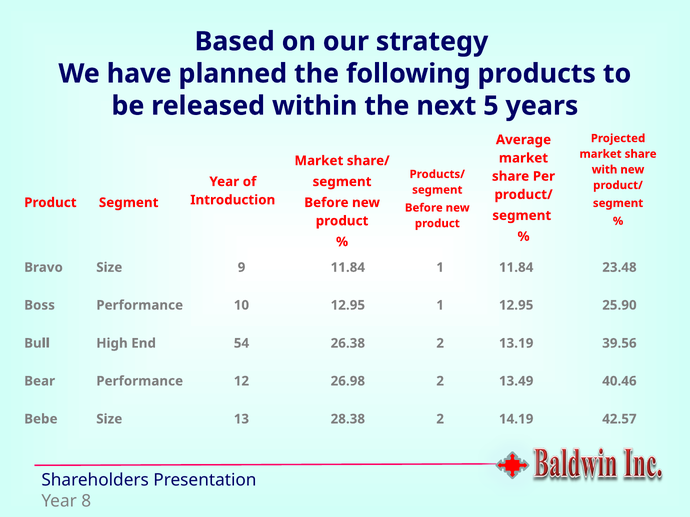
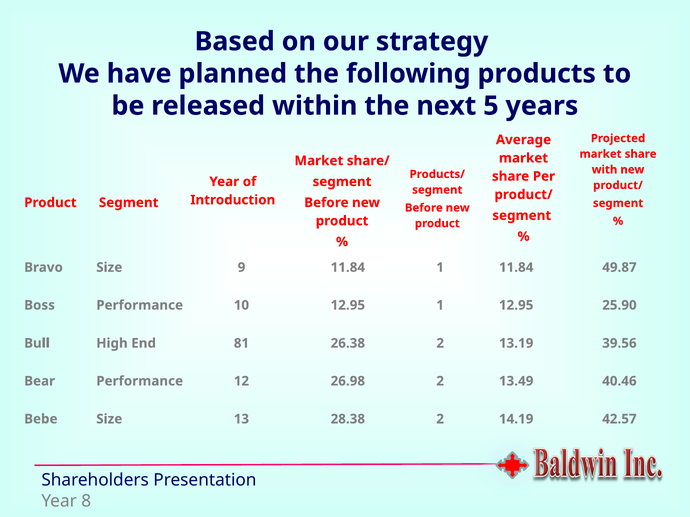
23.48: 23.48 -> 49.87
54: 54 -> 81
